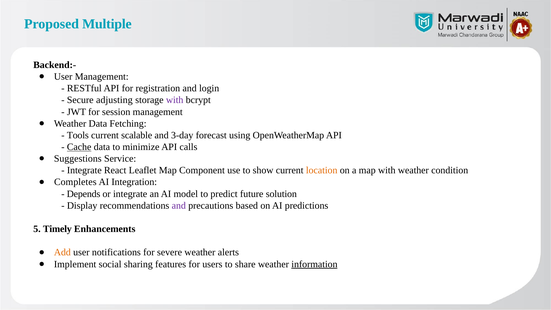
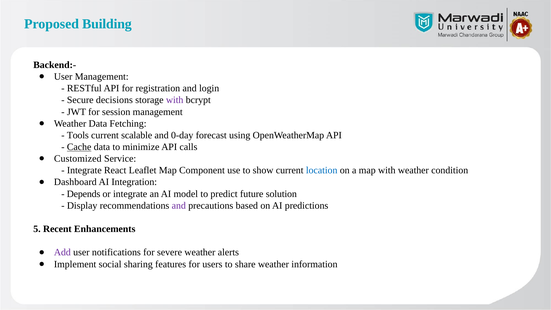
Multiple: Multiple -> Building
adjusting: adjusting -> decisions
3-day: 3-day -> 0-day
Suggestions: Suggestions -> Customized
location colour: orange -> blue
Completes: Completes -> Dashboard
Timely: Timely -> Recent
Add colour: orange -> purple
information underline: present -> none
